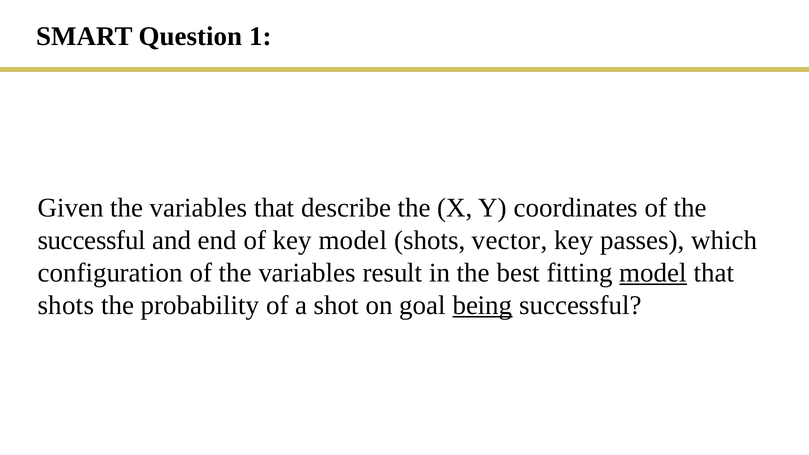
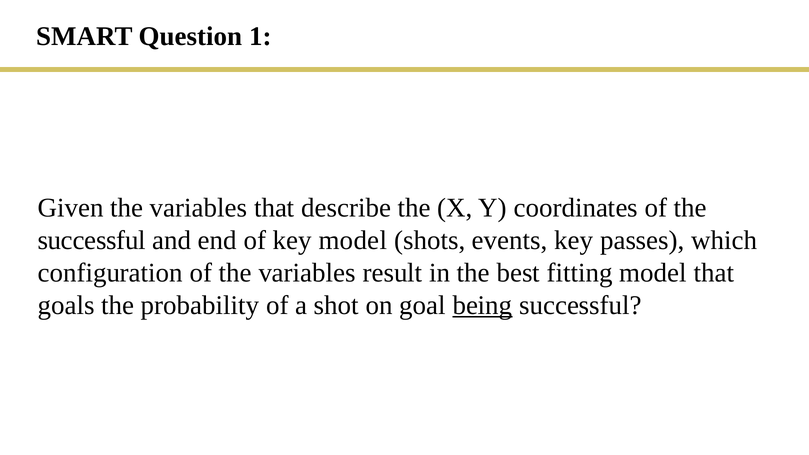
vector: vector -> events
model at (653, 273) underline: present -> none
shots at (66, 305): shots -> goals
